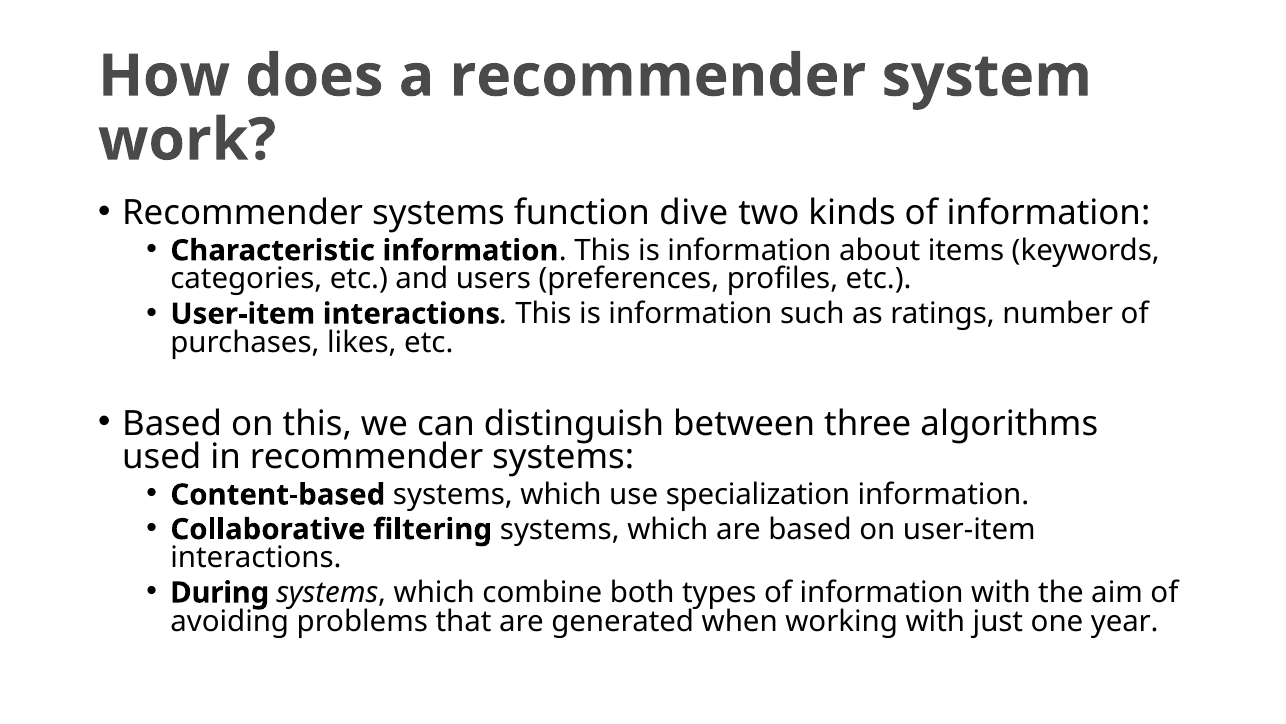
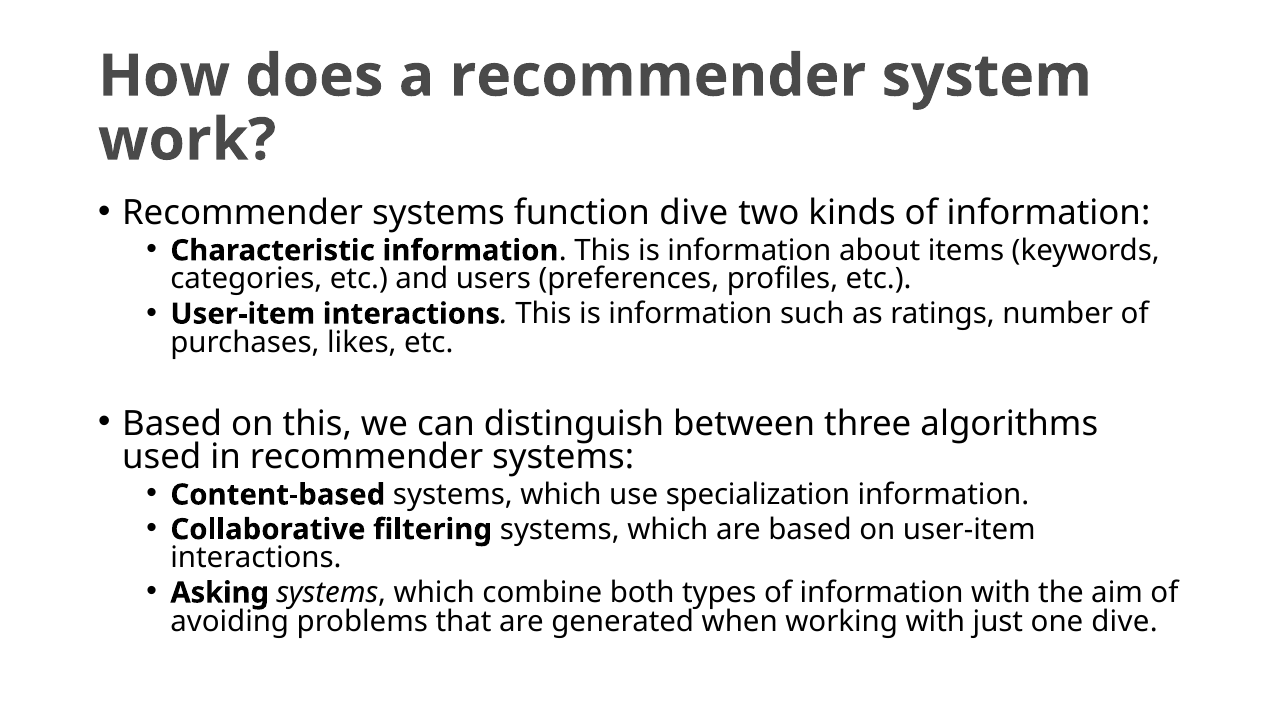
During: During -> Asking
one year: year -> dive
